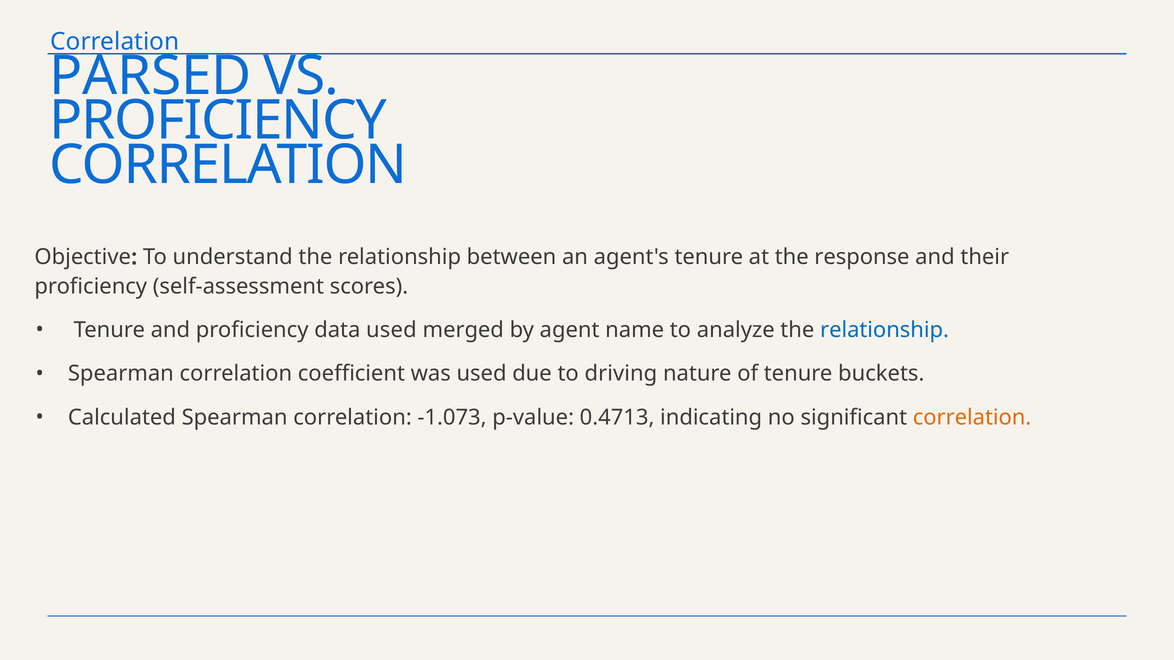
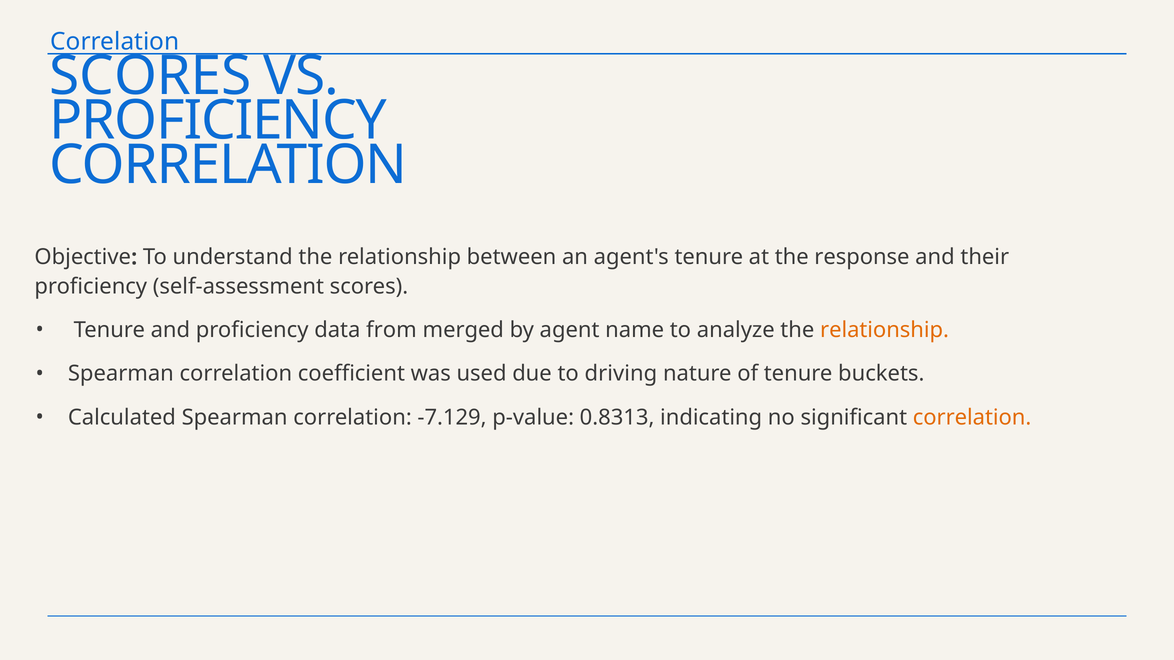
PARSED at (151, 76): PARSED -> SCORES
data used: used -> from
relationship at (885, 330) colour: blue -> orange
-1.073: -1.073 -> -7.129
0.4713: 0.4713 -> 0.8313
